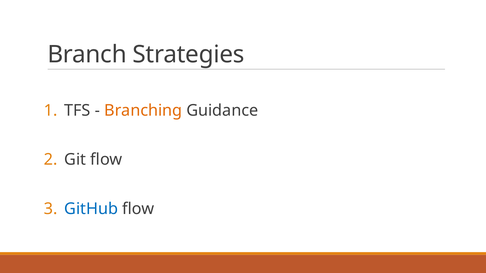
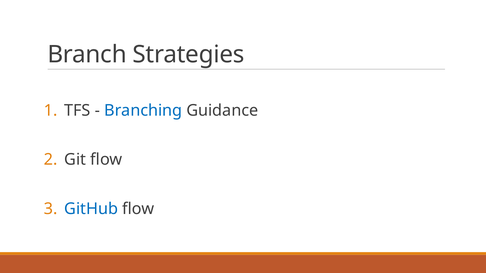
Branching colour: orange -> blue
